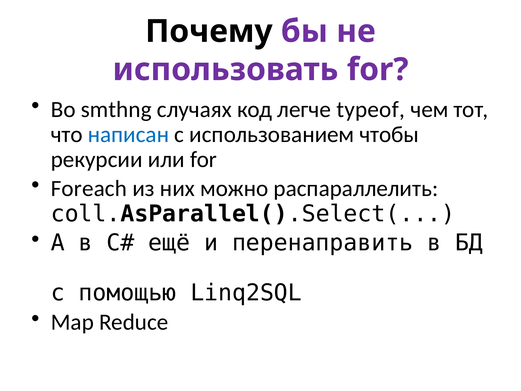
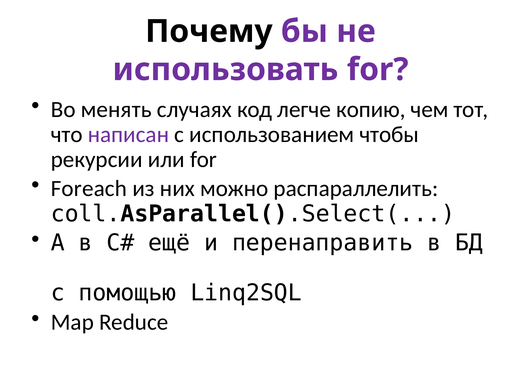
smthng: smthng -> менять
typeof: typeof -> копию
написан colour: blue -> purple
